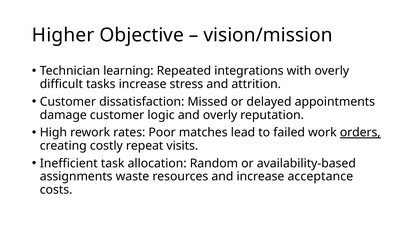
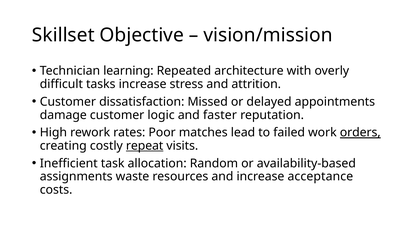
Higher: Higher -> Skillset
integrations: integrations -> architecture
and overly: overly -> faster
repeat underline: none -> present
